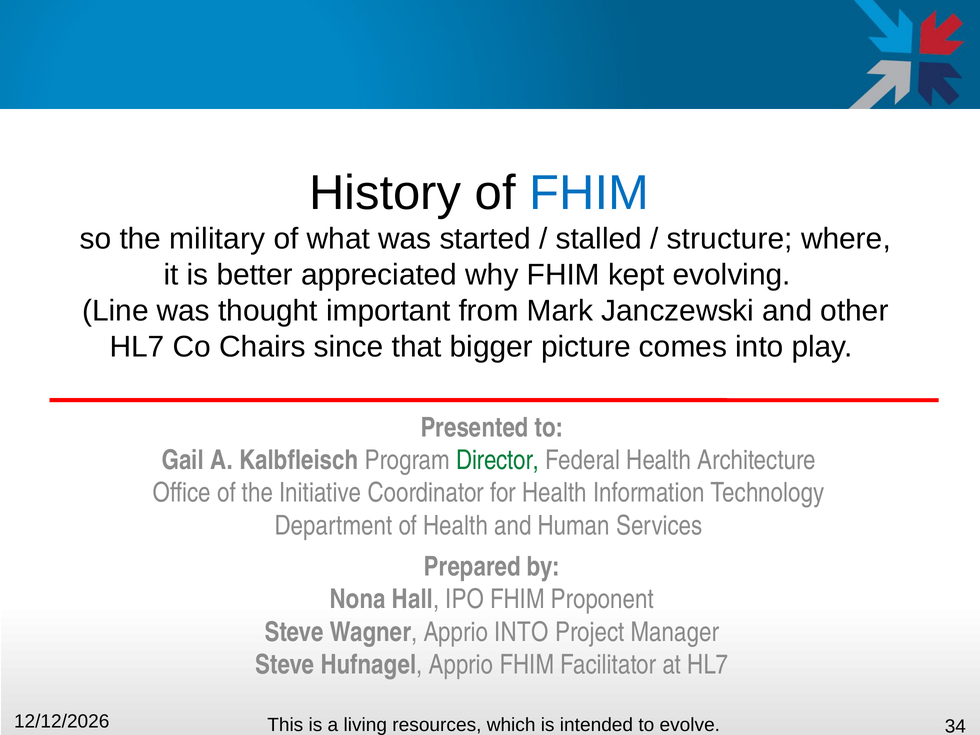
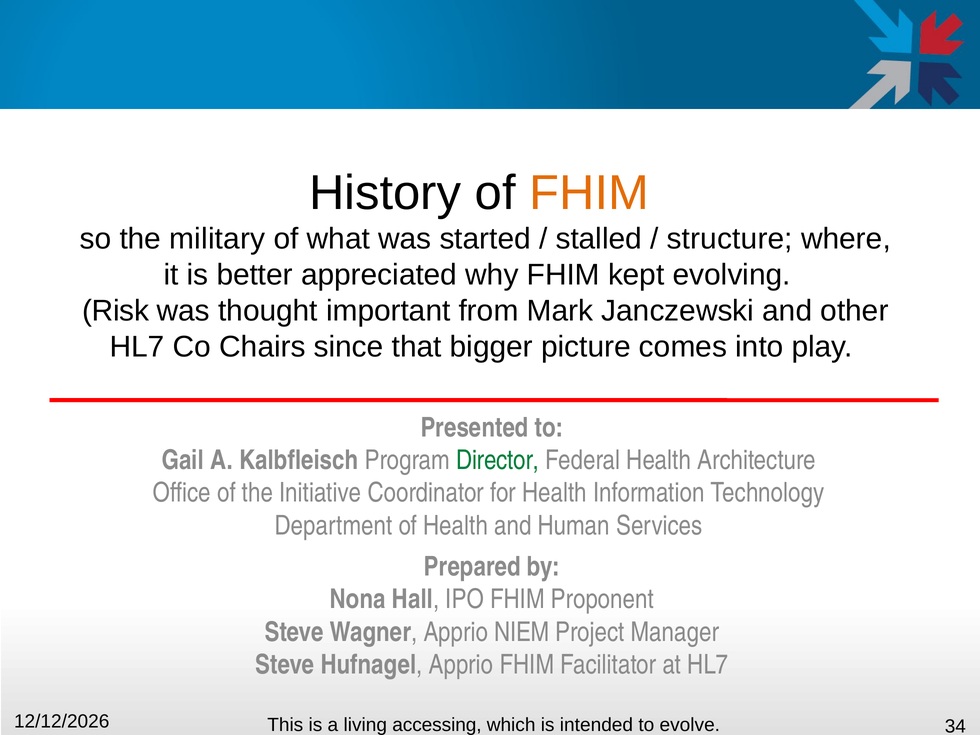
FHIM at (589, 193) colour: blue -> orange
Line: Line -> Risk
Apprio INTO: INTO -> NIEM
resources: resources -> accessing
